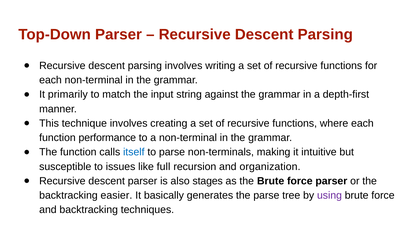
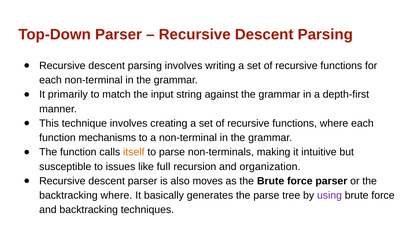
performance: performance -> mechanisms
itself colour: blue -> orange
stages: stages -> moves
backtracking easier: easier -> where
